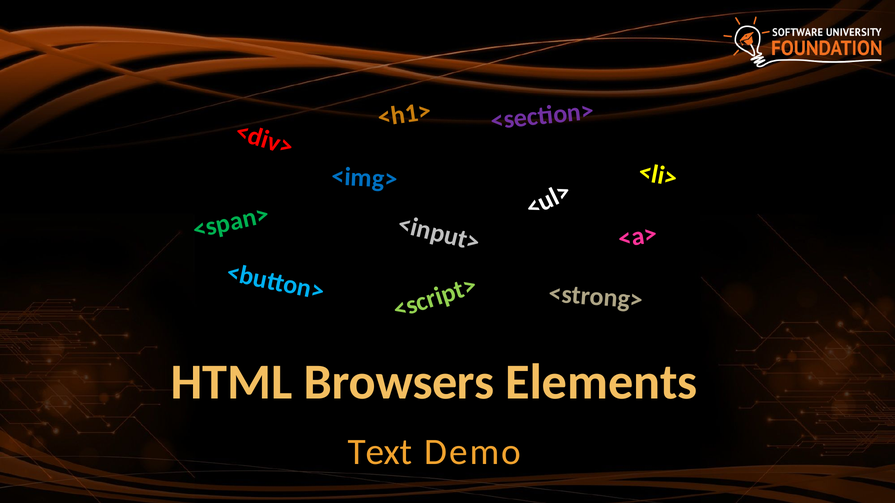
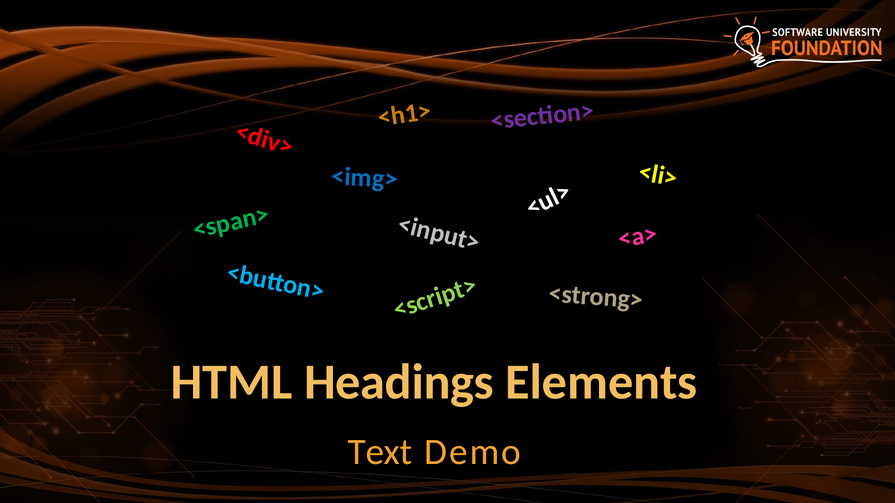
Browsers: Browsers -> Headings
